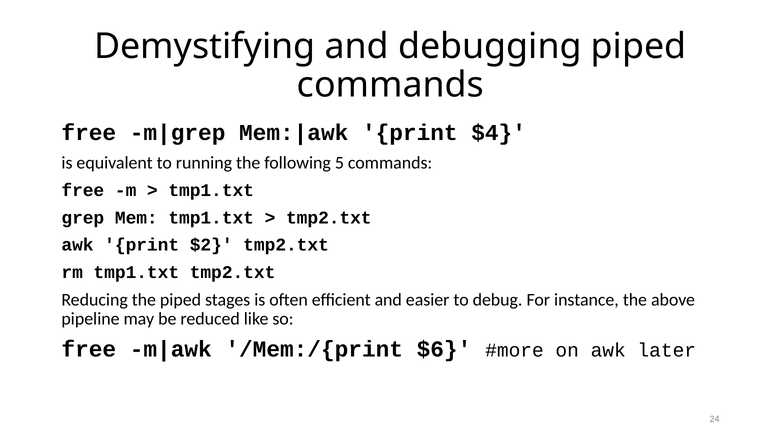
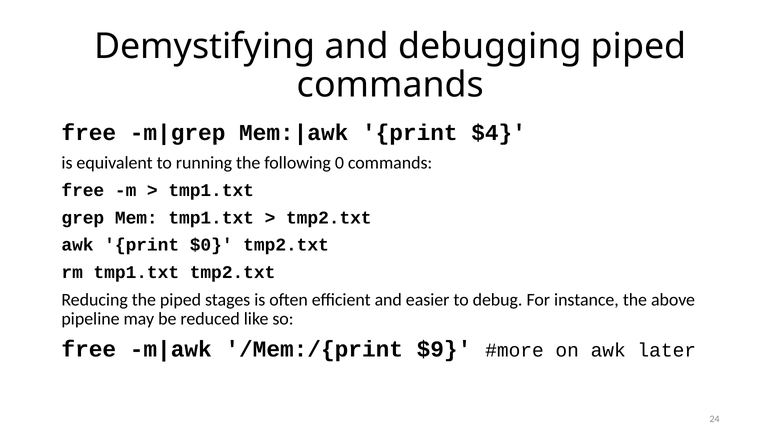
5: 5 -> 0
$2: $2 -> $0
$6: $6 -> $9
